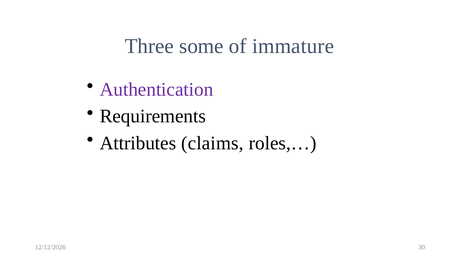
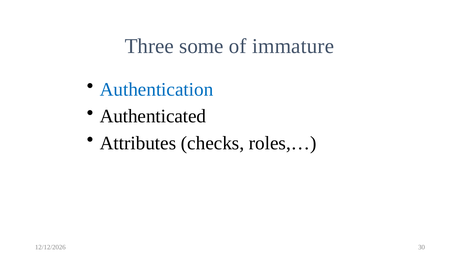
Authentication colour: purple -> blue
Requirements: Requirements -> Authenticated
claims: claims -> checks
